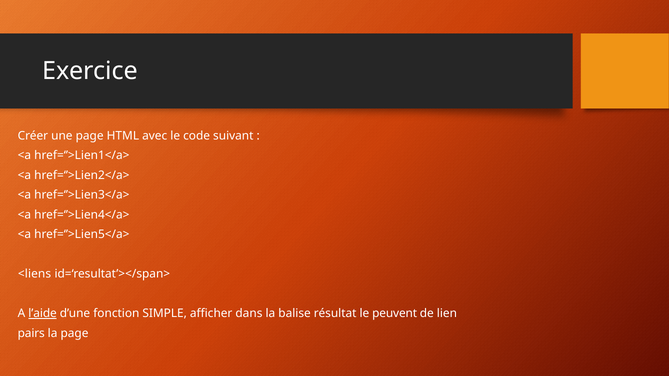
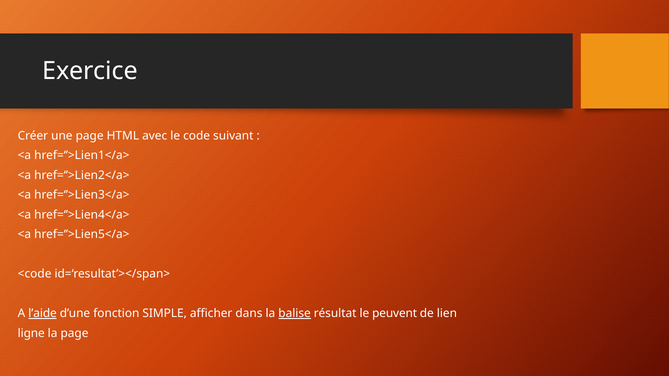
<liens: <liens -> <code
balise underline: none -> present
pairs: pairs -> ligne
